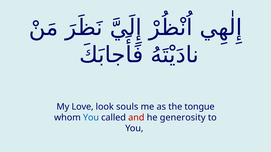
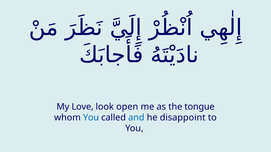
souls: souls -> open
and colour: red -> blue
generosity: generosity -> disappoint
